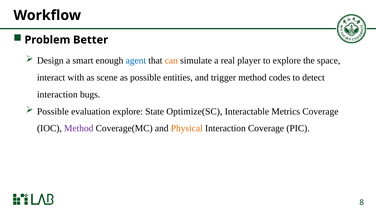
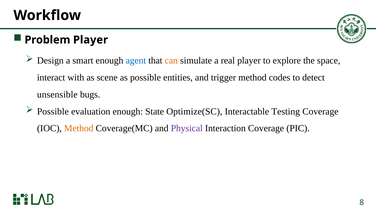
Problem Better: Better -> Player
interaction at (57, 94): interaction -> unsensible
evaluation explore: explore -> enough
Metrics: Metrics -> Testing
Method at (79, 128) colour: purple -> orange
Physical colour: orange -> purple
